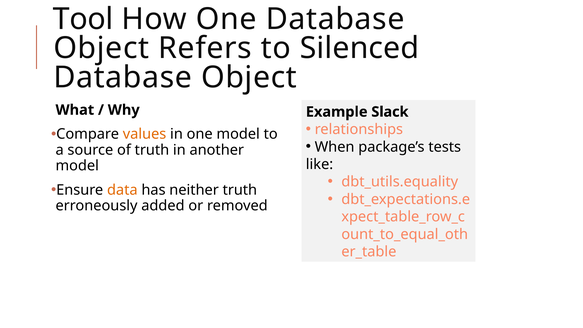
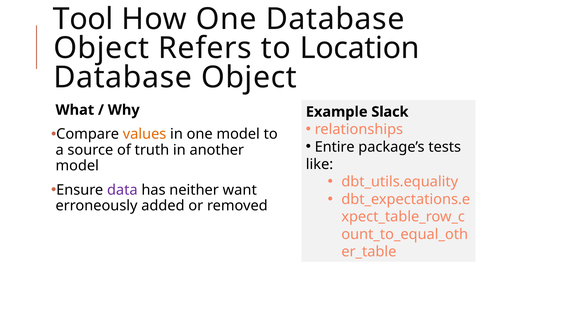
Silenced: Silenced -> Location
When: When -> Entire
data colour: orange -> purple
neither truth: truth -> want
